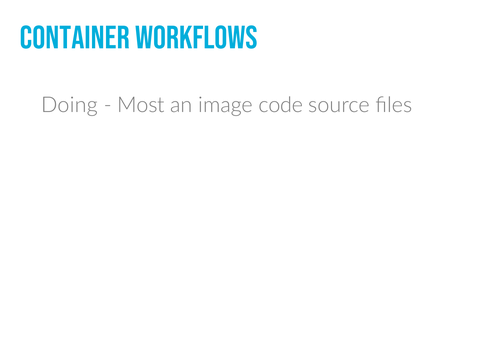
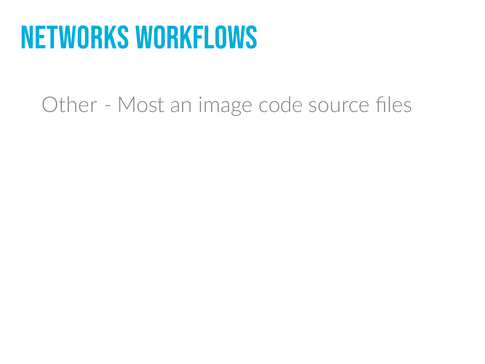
Container: Container -> Networks
Doing: Doing -> Other
